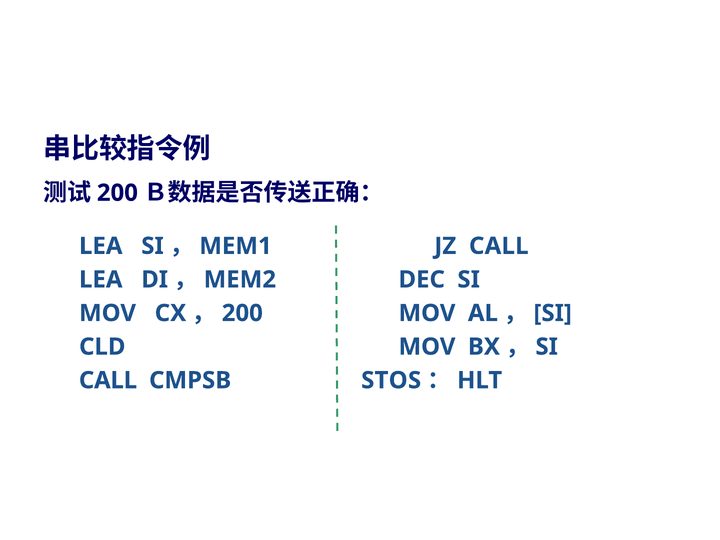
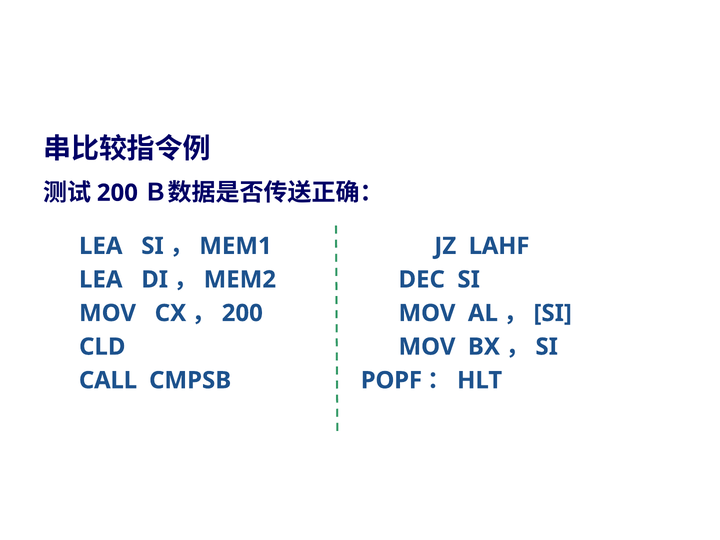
JZ CALL: CALL -> LAHF
STOS: STOS -> POPF
